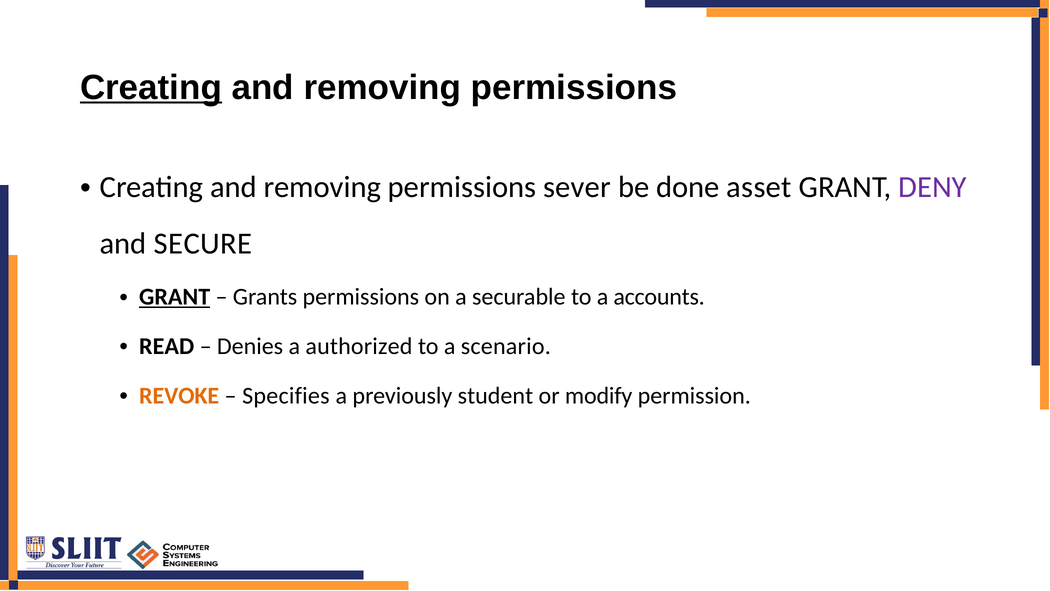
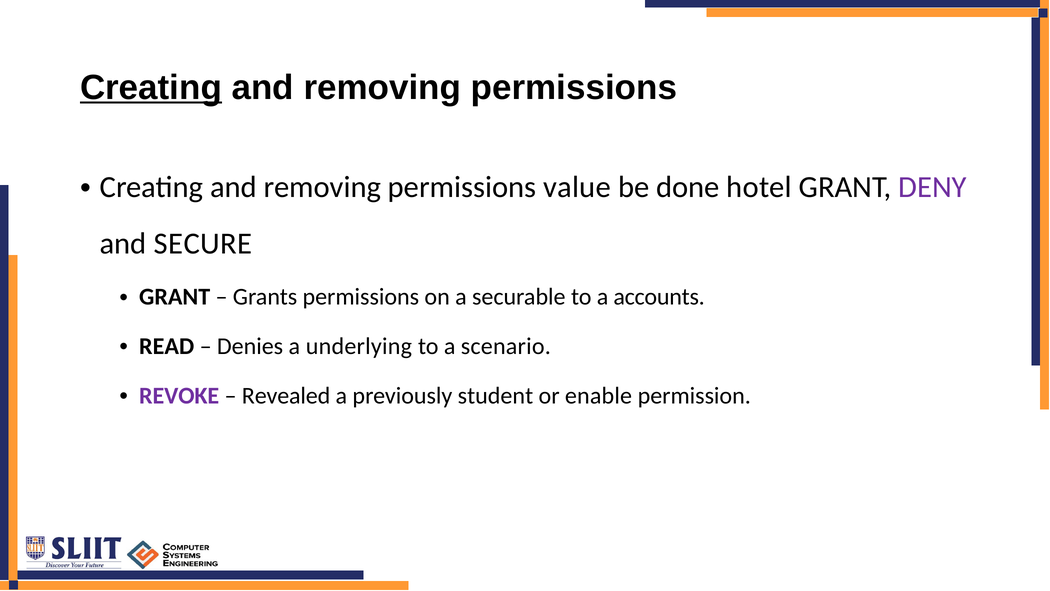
sever: sever -> value
asset: asset -> hotel
GRANT at (175, 297) underline: present -> none
authorized: authorized -> underlying
REVOKE colour: orange -> purple
Specifies: Specifies -> Revealed
modify: modify -> enable
